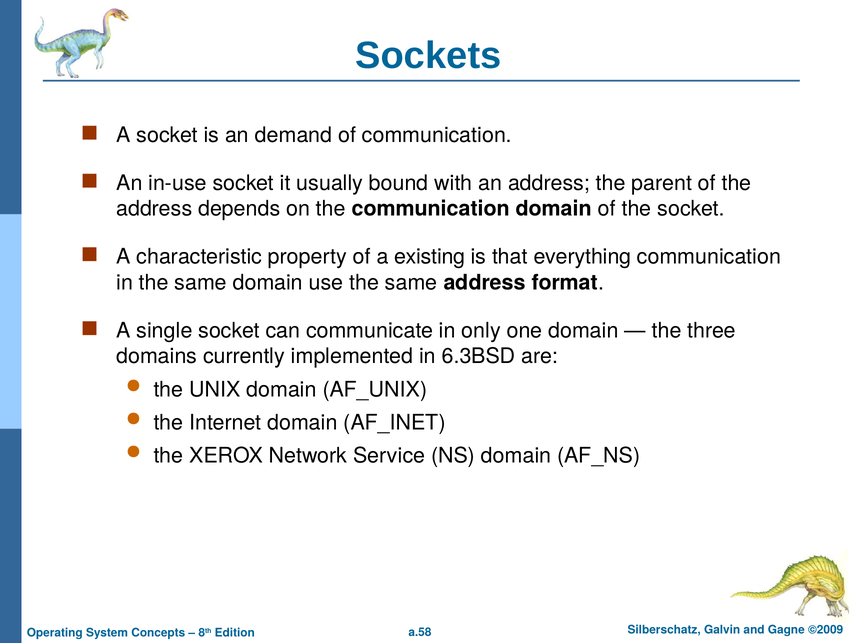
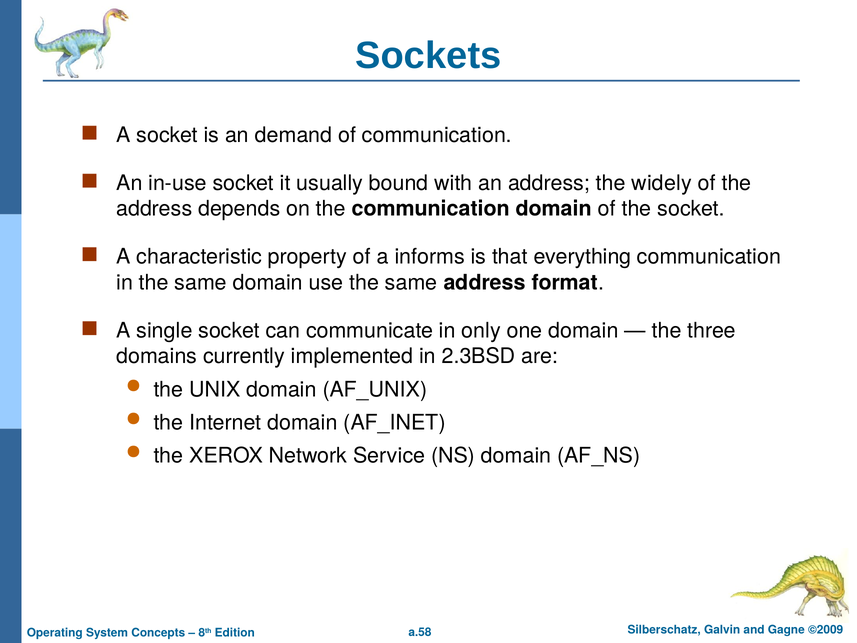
parent: parent -> widely
existing: existing -> informs
6.3BSD: 6.3BSD -> 2.3BSD
